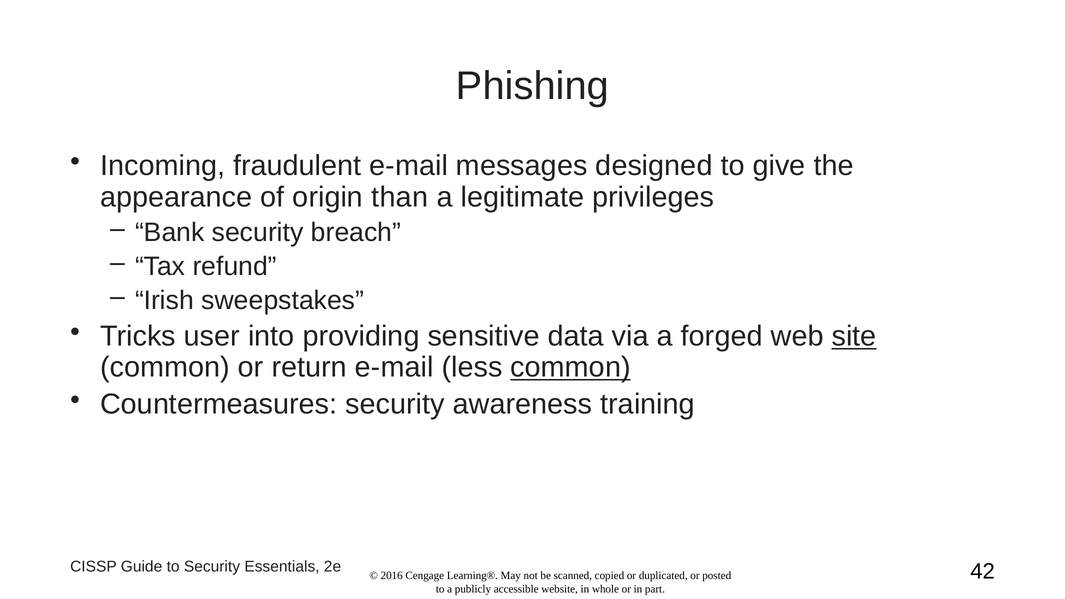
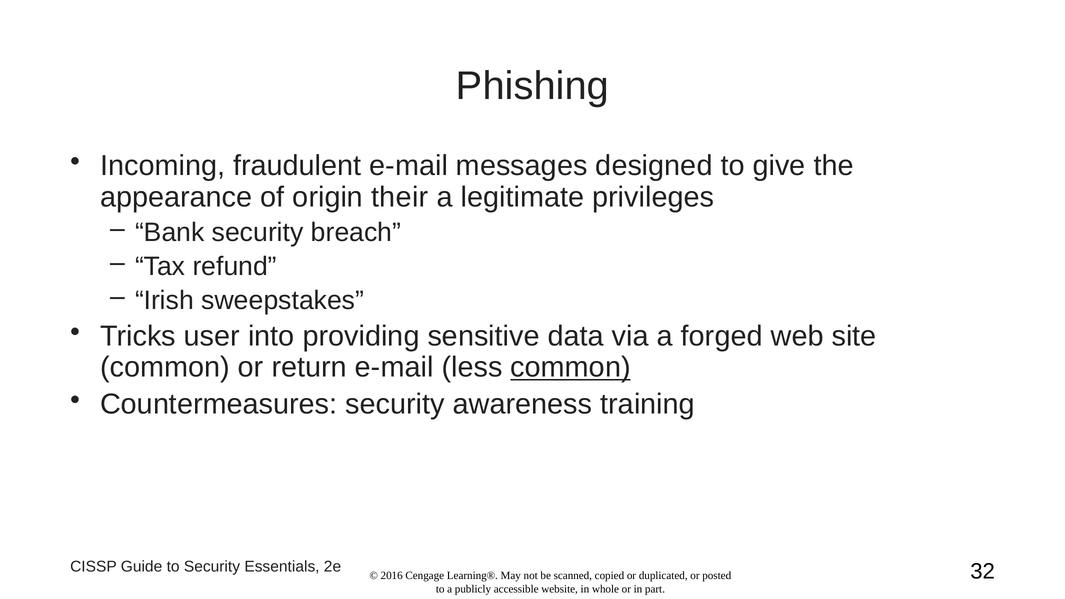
than: than -> their
site underline: present -> none
42: 42 -> 32
